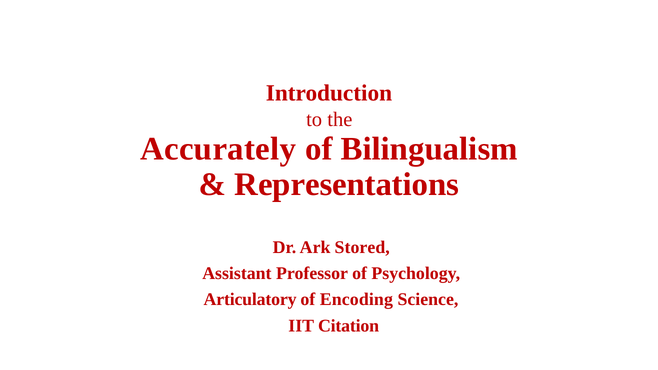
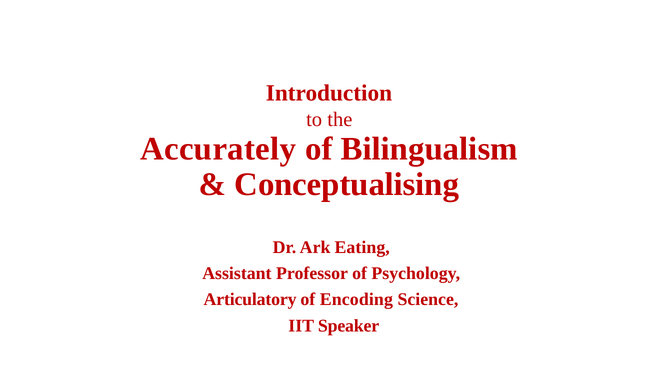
Representations: Representations -> Conceptualising
Stored: Stored -> Eating
Citation: Citation -> Speaker
